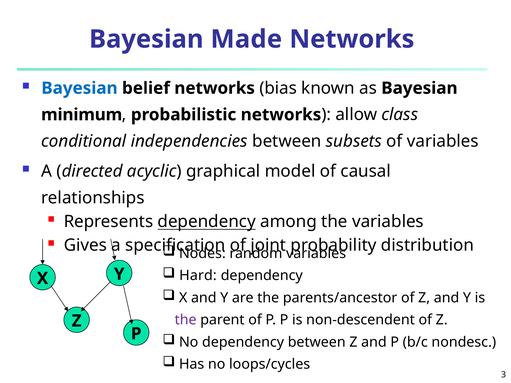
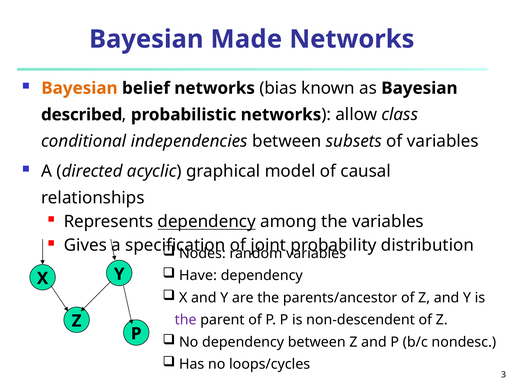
Bayesian at (79, 88) colour: blue -> orange
minimum: minimum -> described
Hard: Hard -> Have
